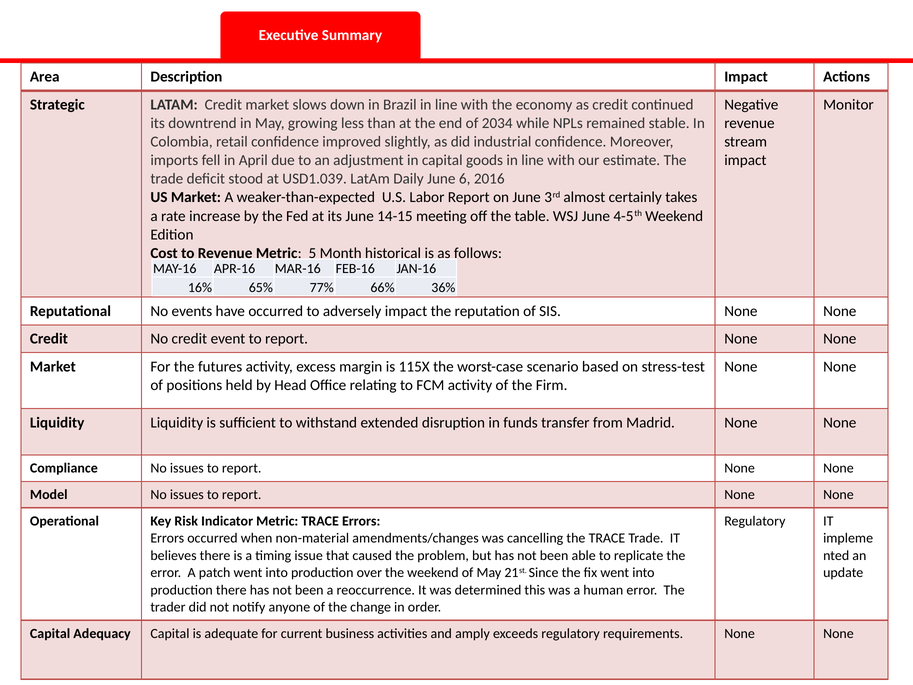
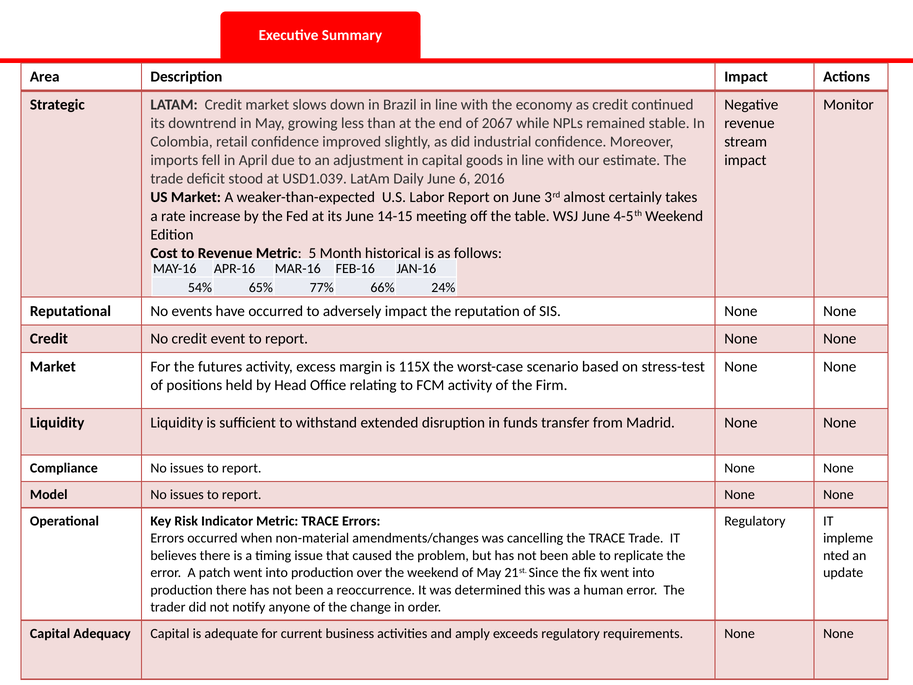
2034: 2034 -> 2067
16%: 16% -> 54%
36%: 36% -> 24%
